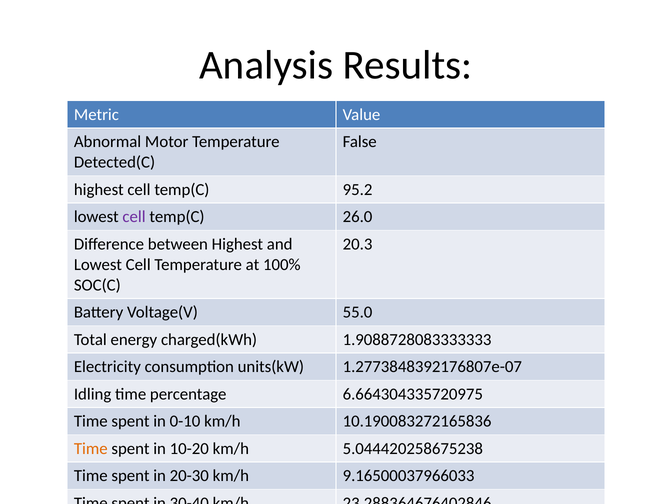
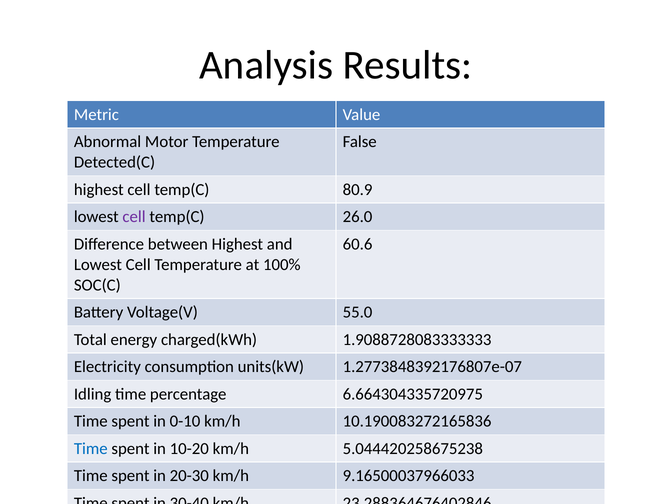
95.2: 95.2 -> 80.9
20.3: 20.3 -> 60.6
Time at (91, 449) colour: orange -> blue
